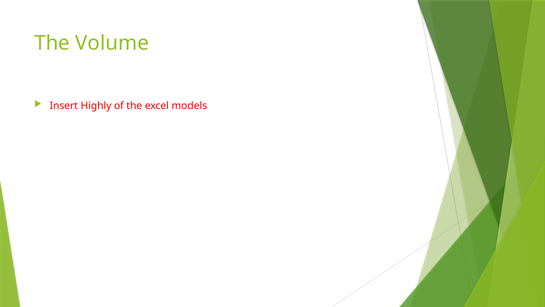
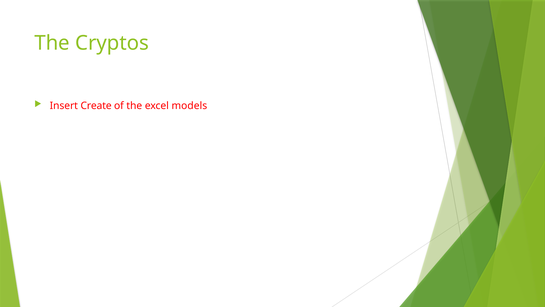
Volume: Volume -> Cryptos
Highly: Highly -> Create
